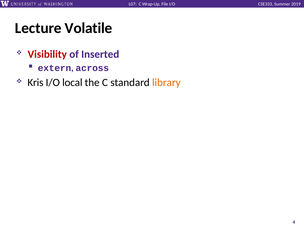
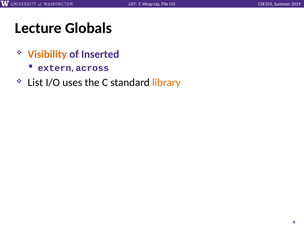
Volatile: Volatile -> Globals
Visibility colour: red -> orange
Kris: Kris -> List
local: local -> uses
